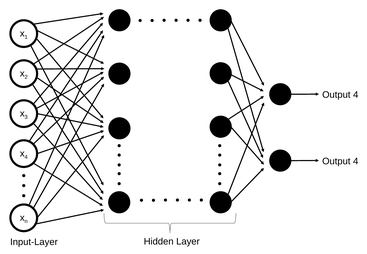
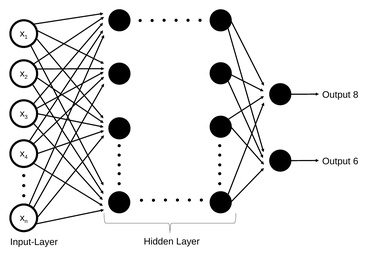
4 at (356, 95): 4 -> 8
4 at (356, 161): 4 -> 6
